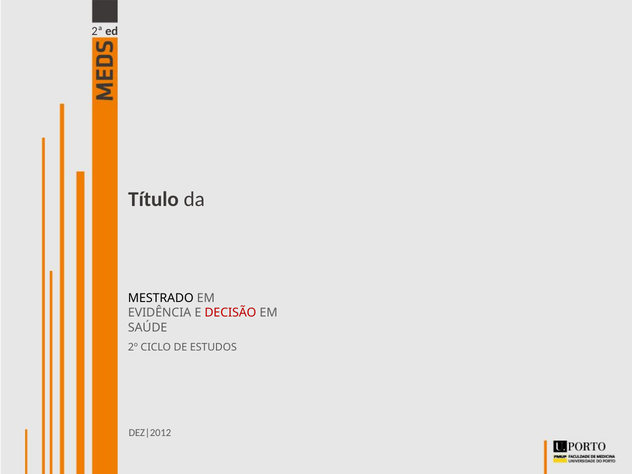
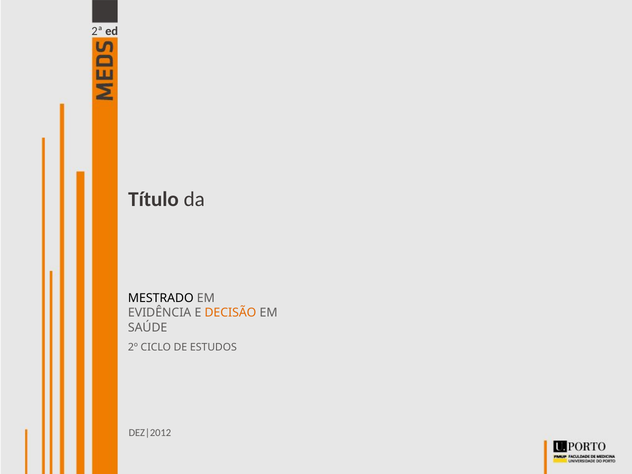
DECISÃO colour: red -> orange
